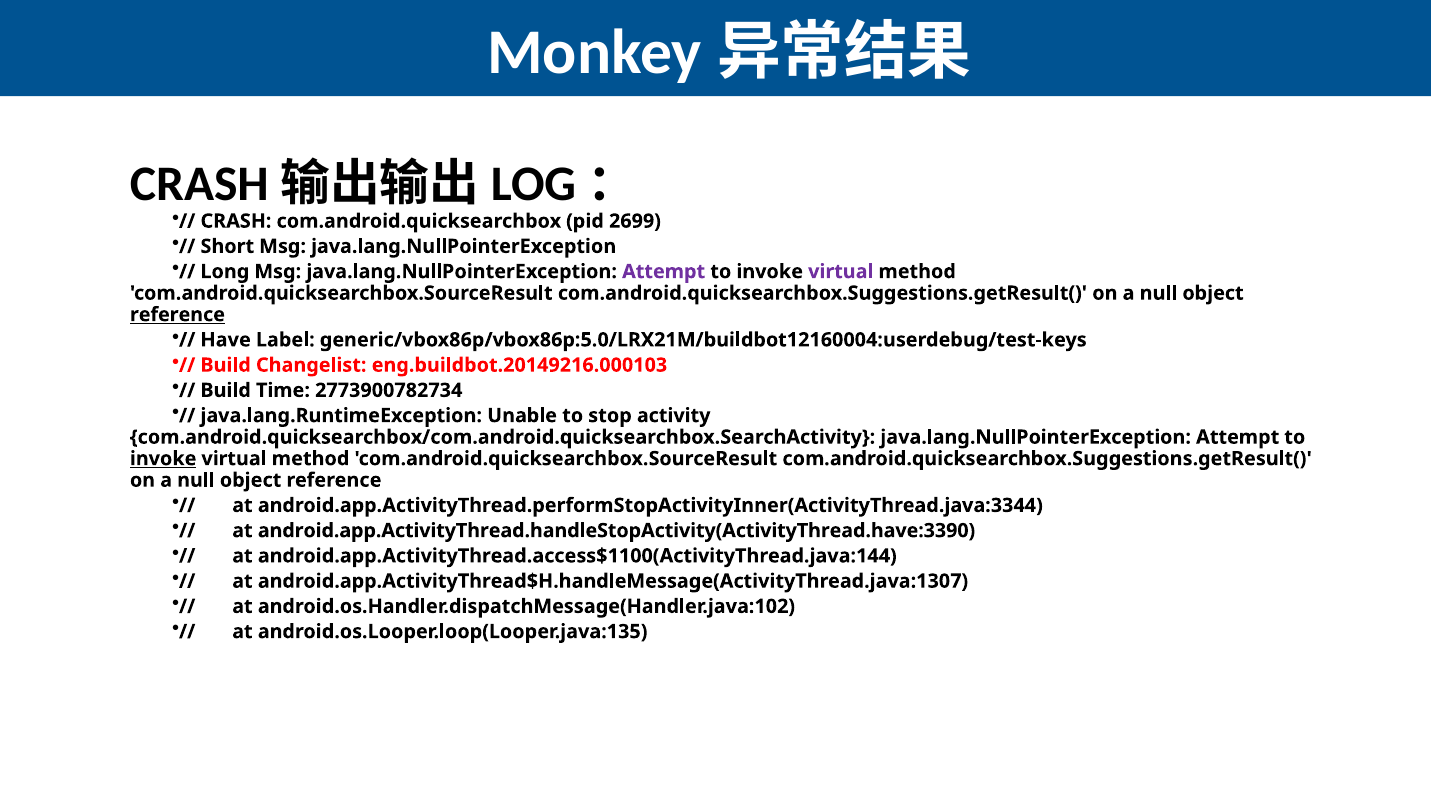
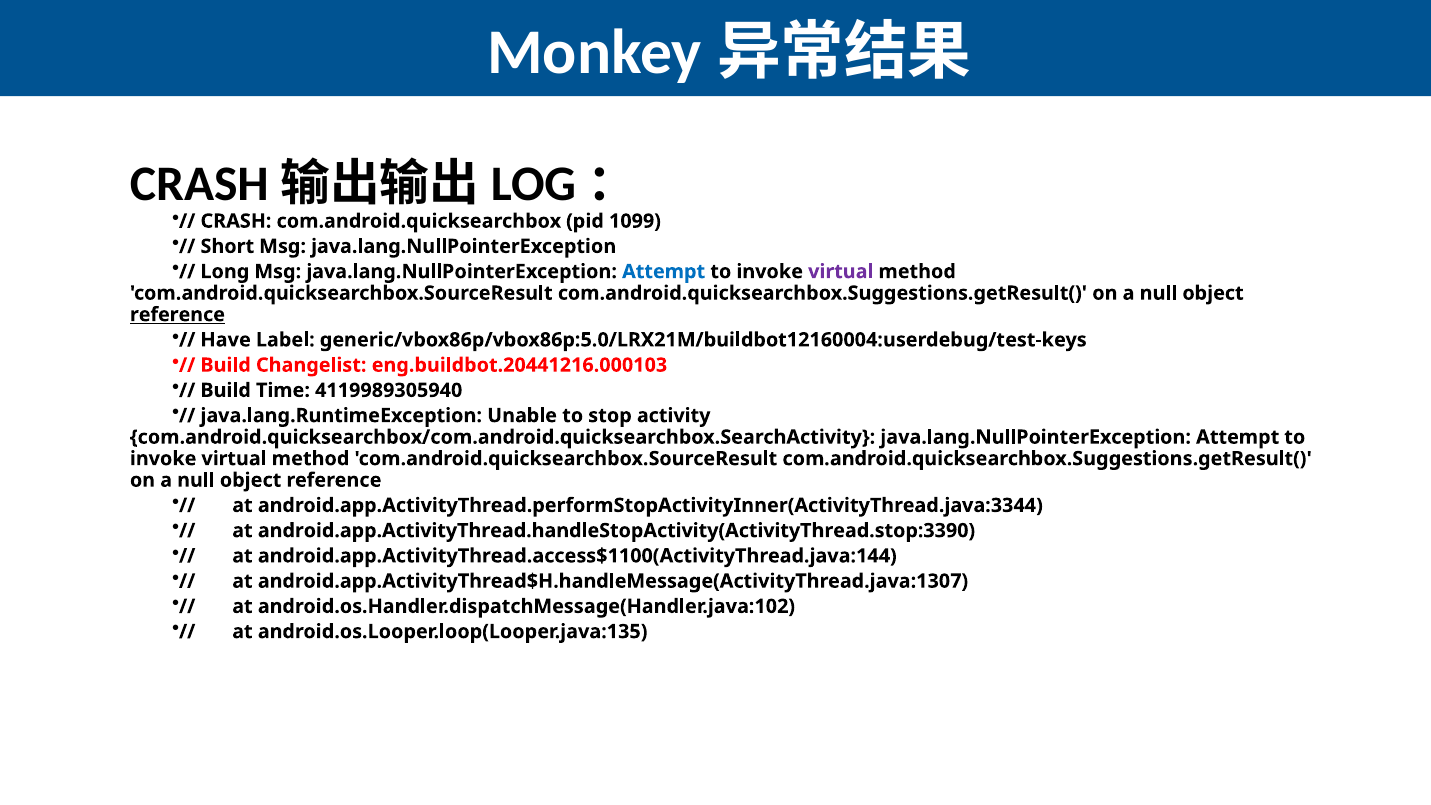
2699: 2699 -> 1099
Attempt at (664, 272) colour: purple -> blue
eng.buildbot.20149216.000103: eng.buildbot.20149216.000103 -> eng.buildbot.20441216.000103
2773900782734: 2773900782734 -> 4119989305940
invoke at (163, 459) underline: present -> none
android.app.ActivityThread.handleStopActivity(ActivityThread.have:3390: android.app.ActivityThread.handleStopActivity(ActivityThread.have:3390 -> android.app.ActivityThread.handleStopActivity(ActivityThread.stop:3390
